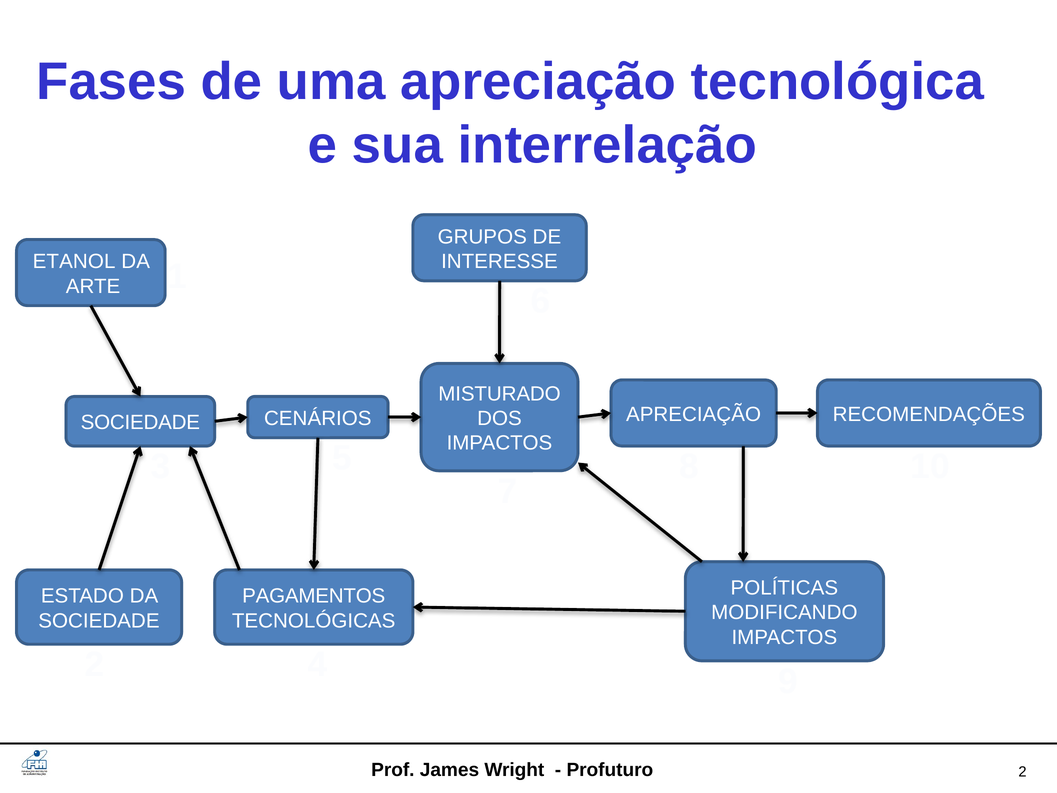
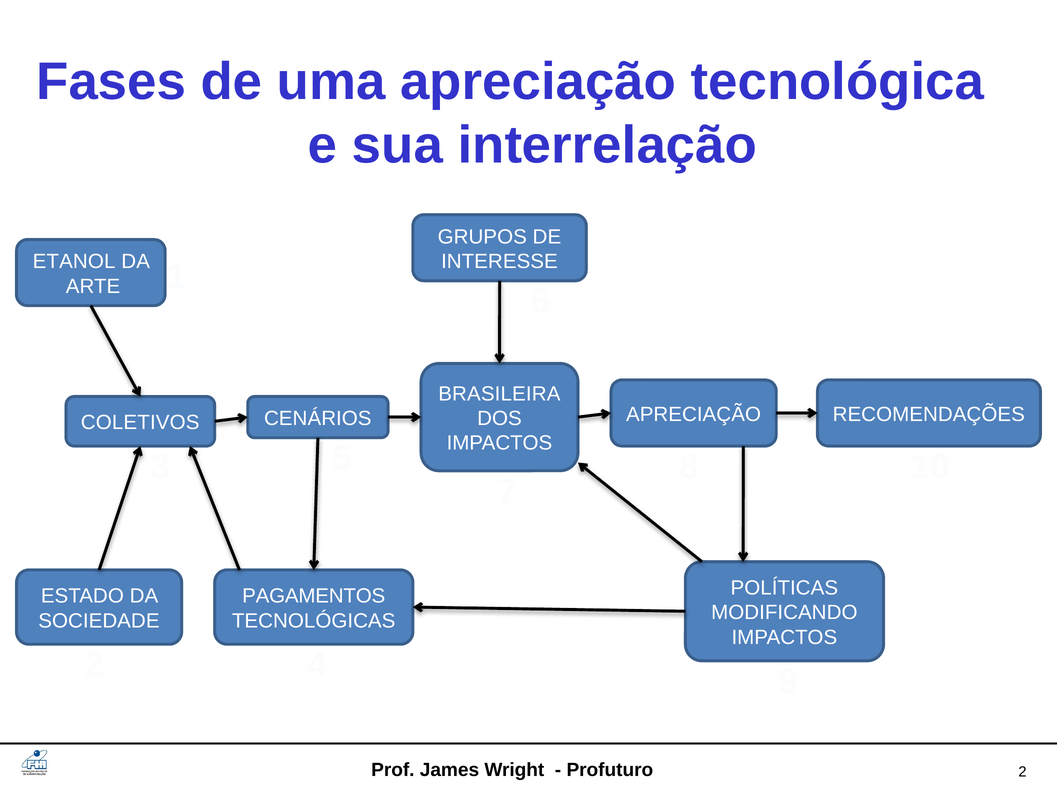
MISTURADO: MISTURADO -> BRASILEIRA
SOCIEDADE at (140, 423): SOCIEDADE -> COLETIVOS
